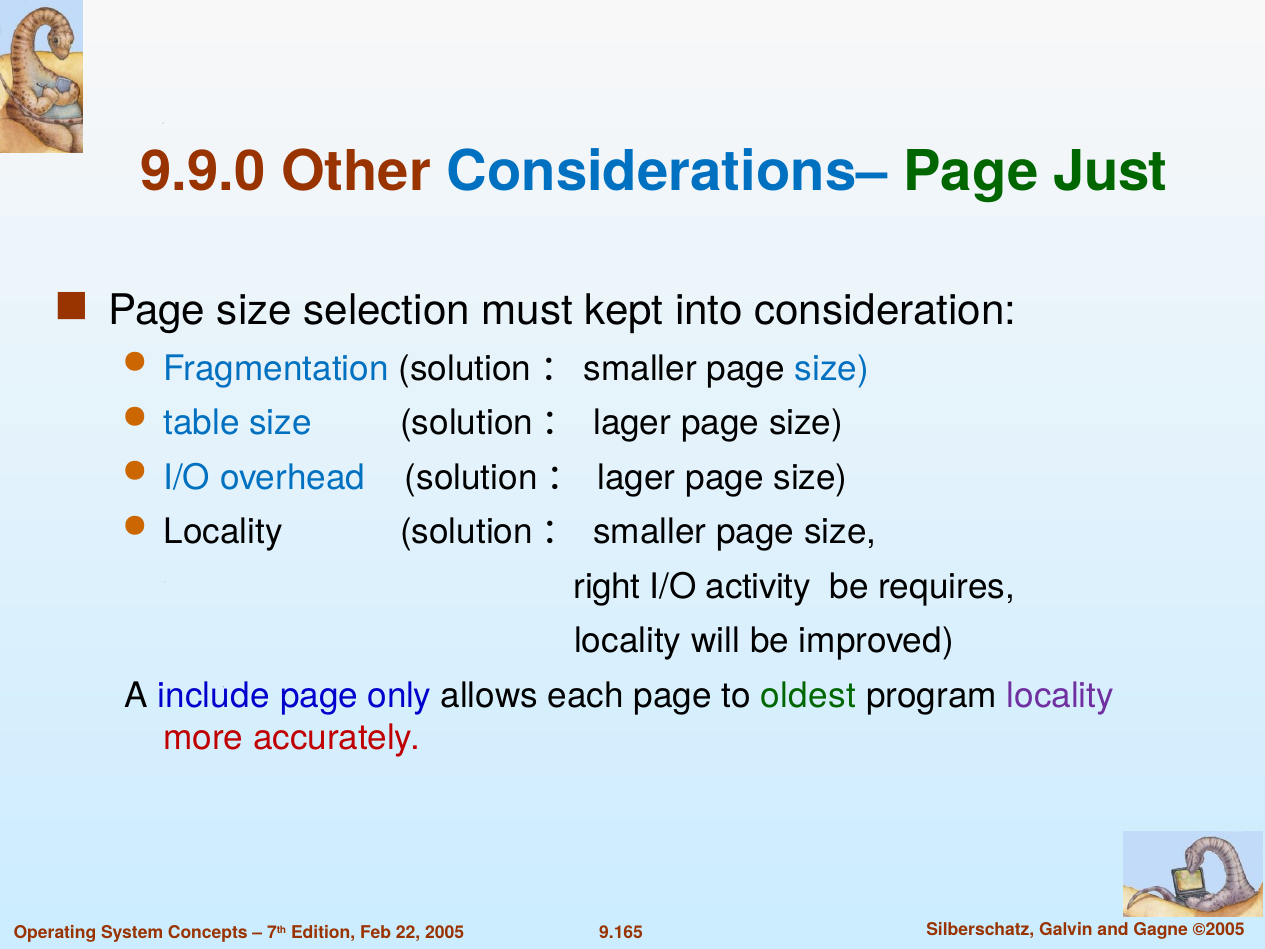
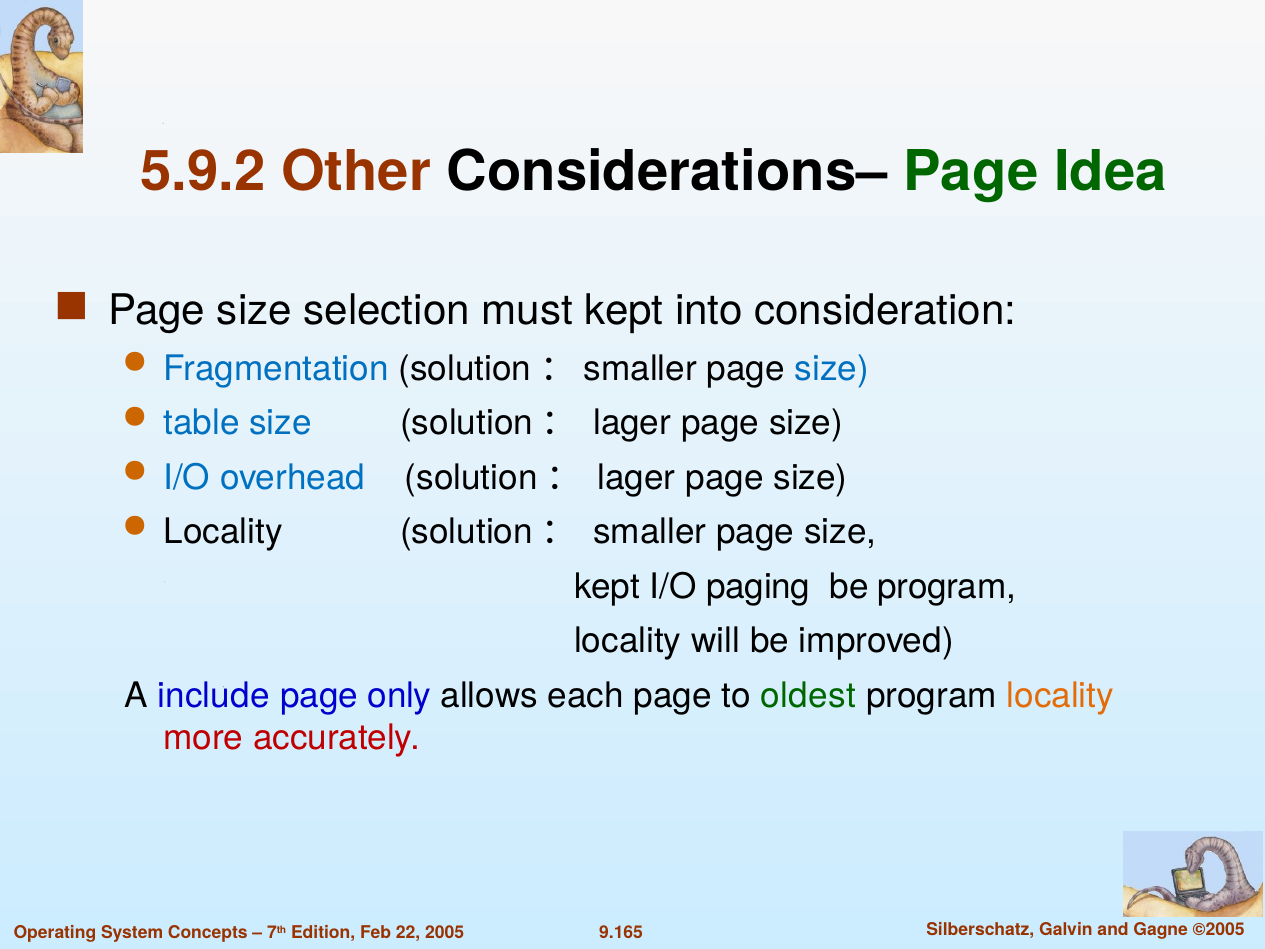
9.9.0: 9.9.0 -> 5.9.2
Considerations– colour: blue -> black
Just: Just -> Idea
right at (607, 586): right -> kept
activity: activity -> paging
be requires: requires -> program
locality at (1060, 695) colour: purple -> orange
